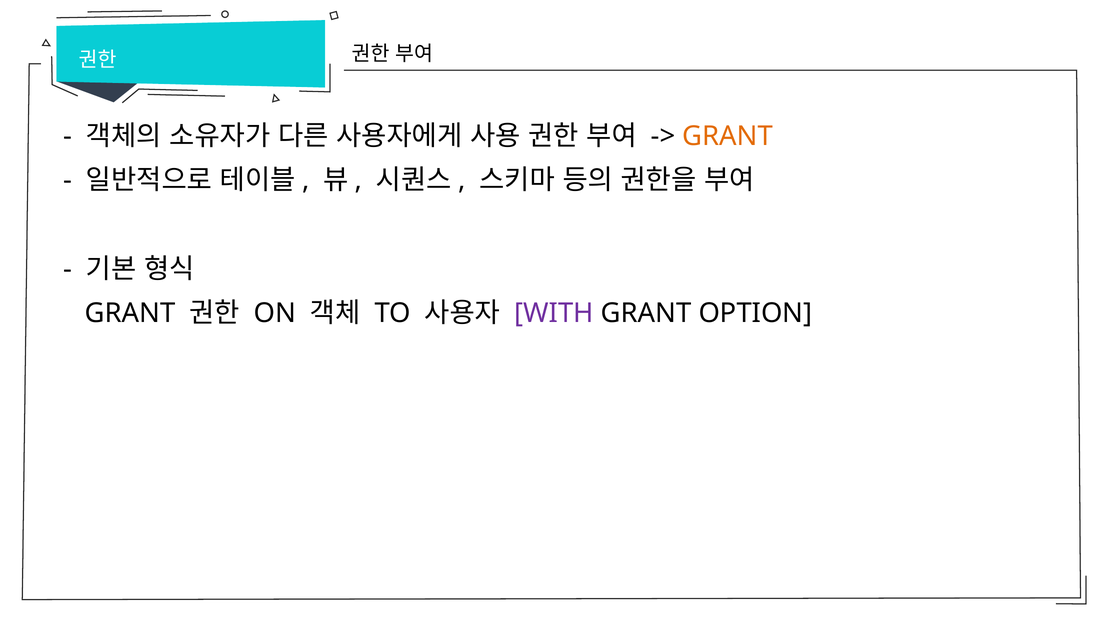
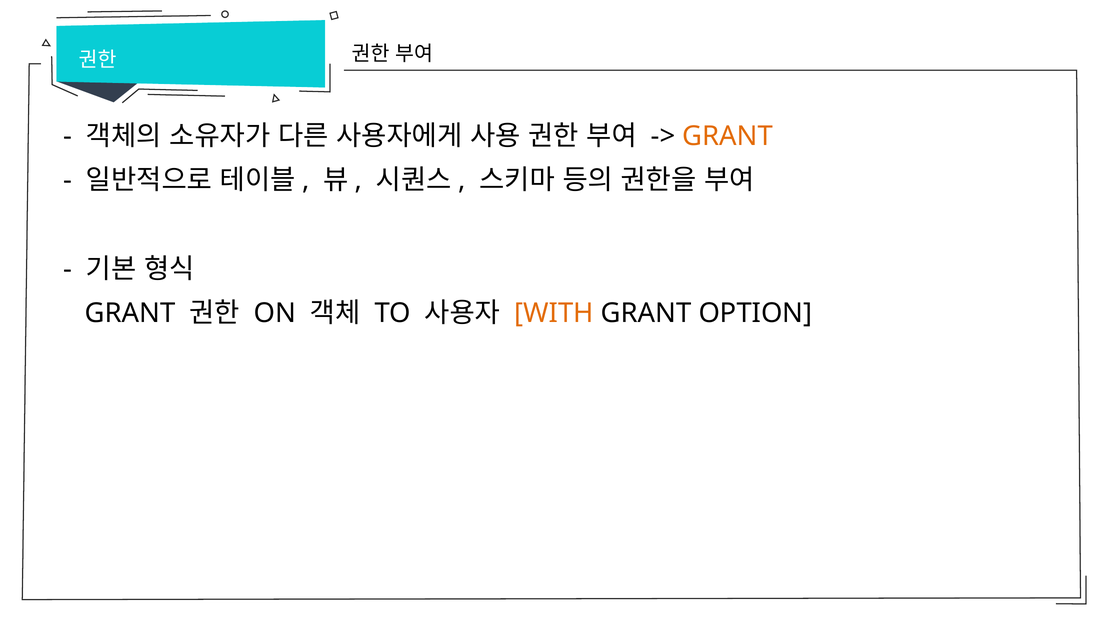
WITH colour: purple -> orange
